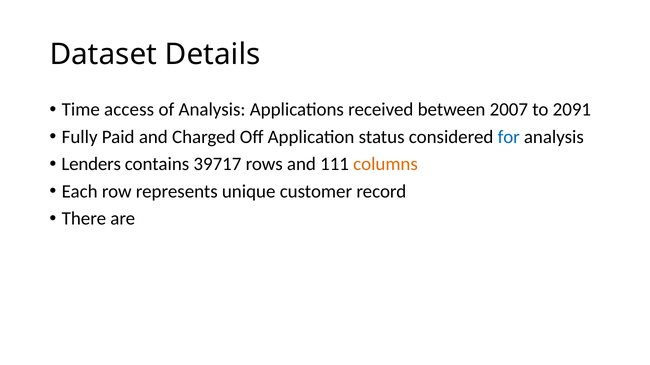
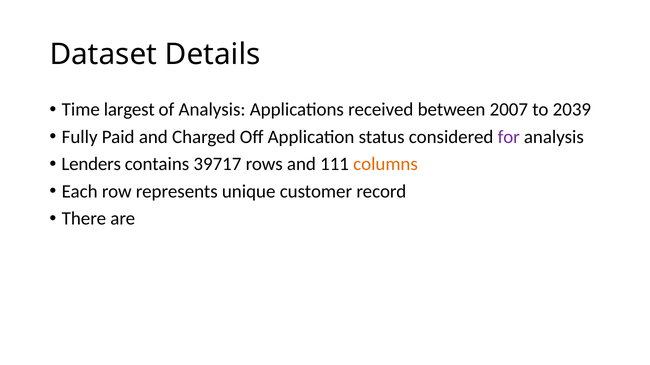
access: access -> largest
2091: 2091 -> 2039
for colour: blue -> purple
